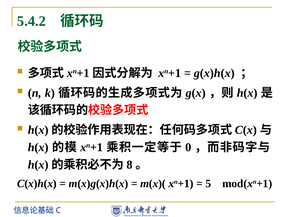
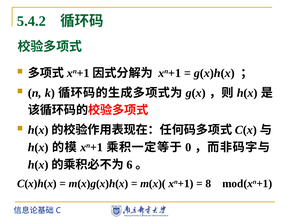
8: 8 -> 6
5: 5 -> 8
